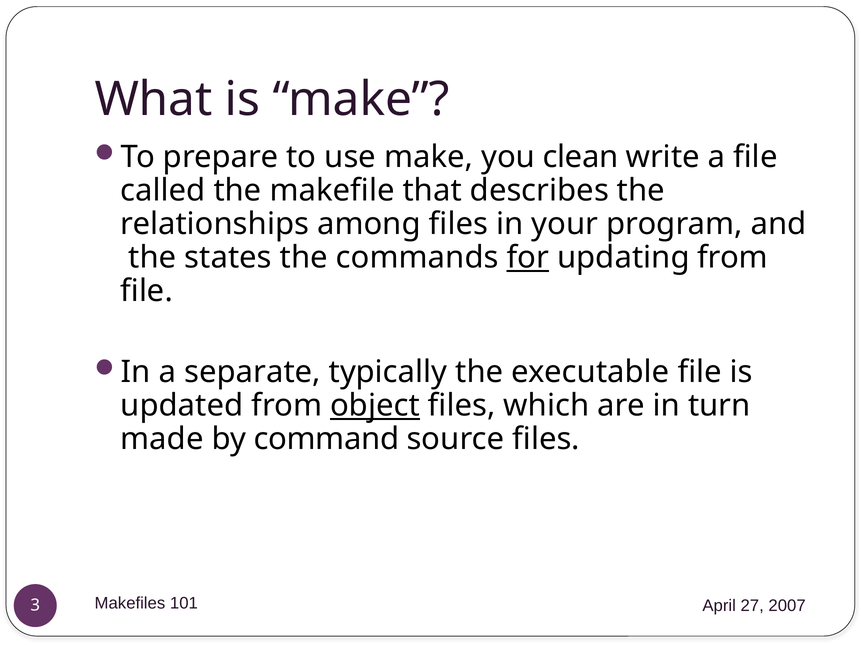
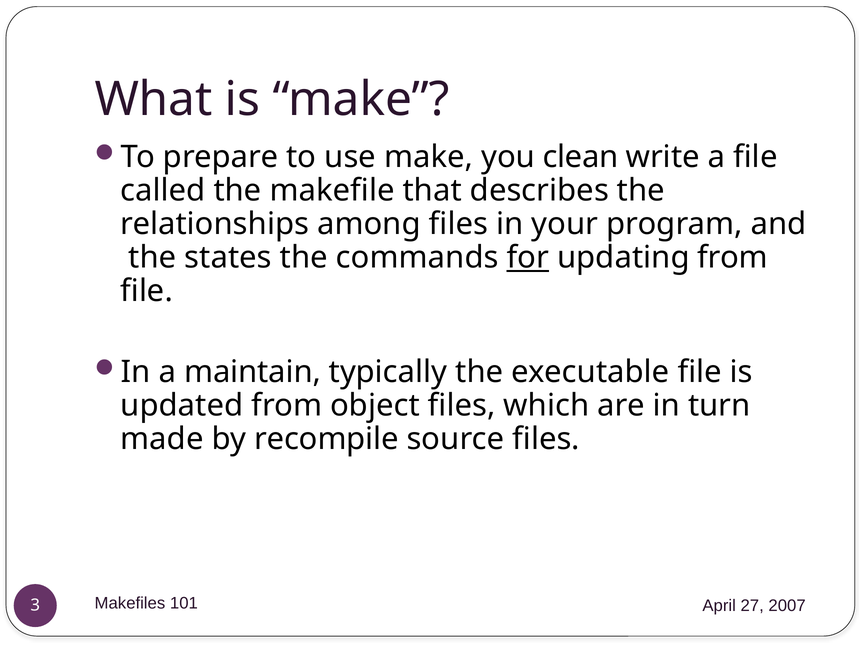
separate: separate -> maintain
object underline: present -> none
command: command -> recompile
